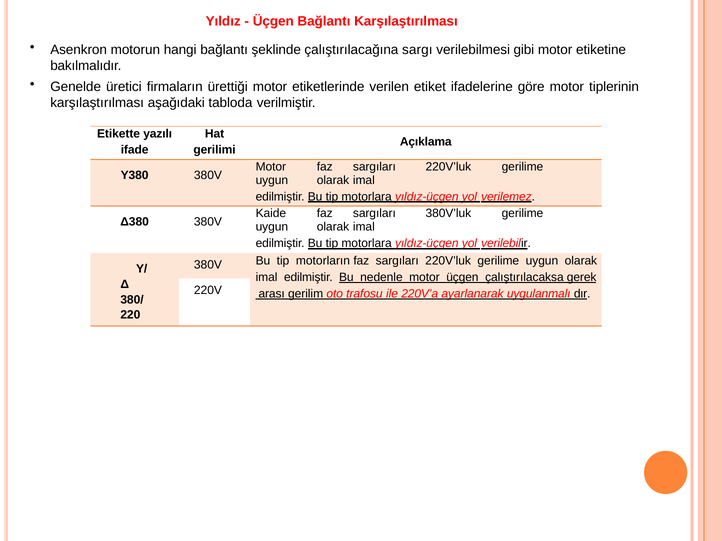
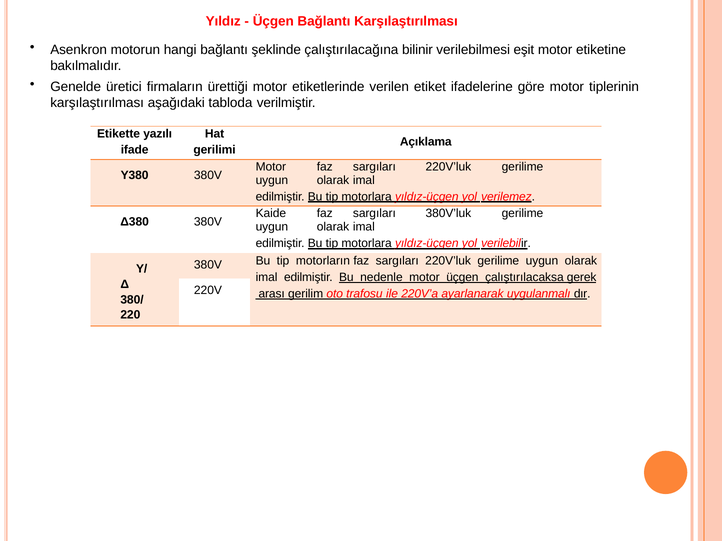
sargı: sargı -> bilinir
gibi: gibi -> eşit
